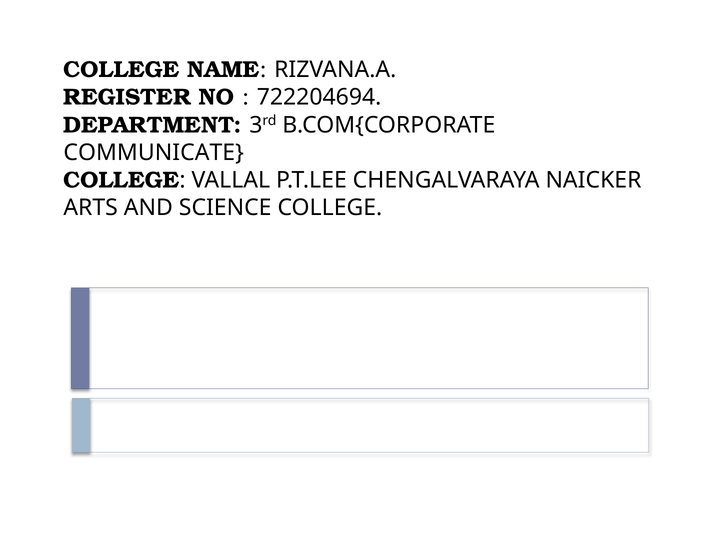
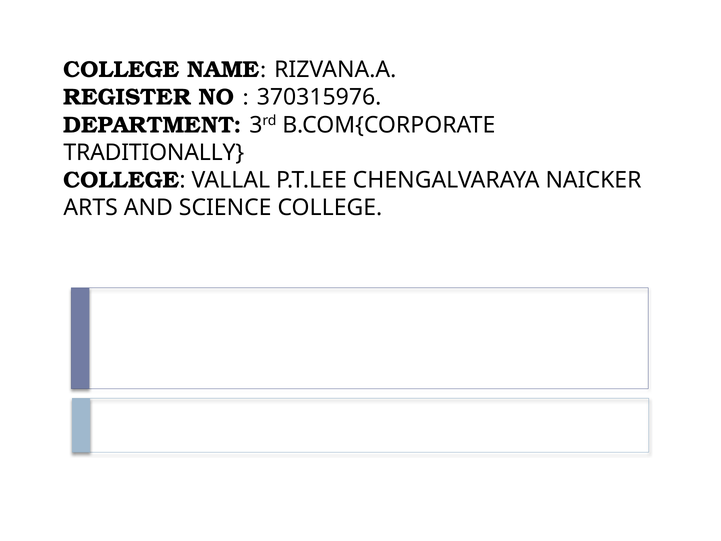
722204694: 722204694 -> 370315976
COMMUNICATE: COMMUNICATE -> TRADITIONALLY
